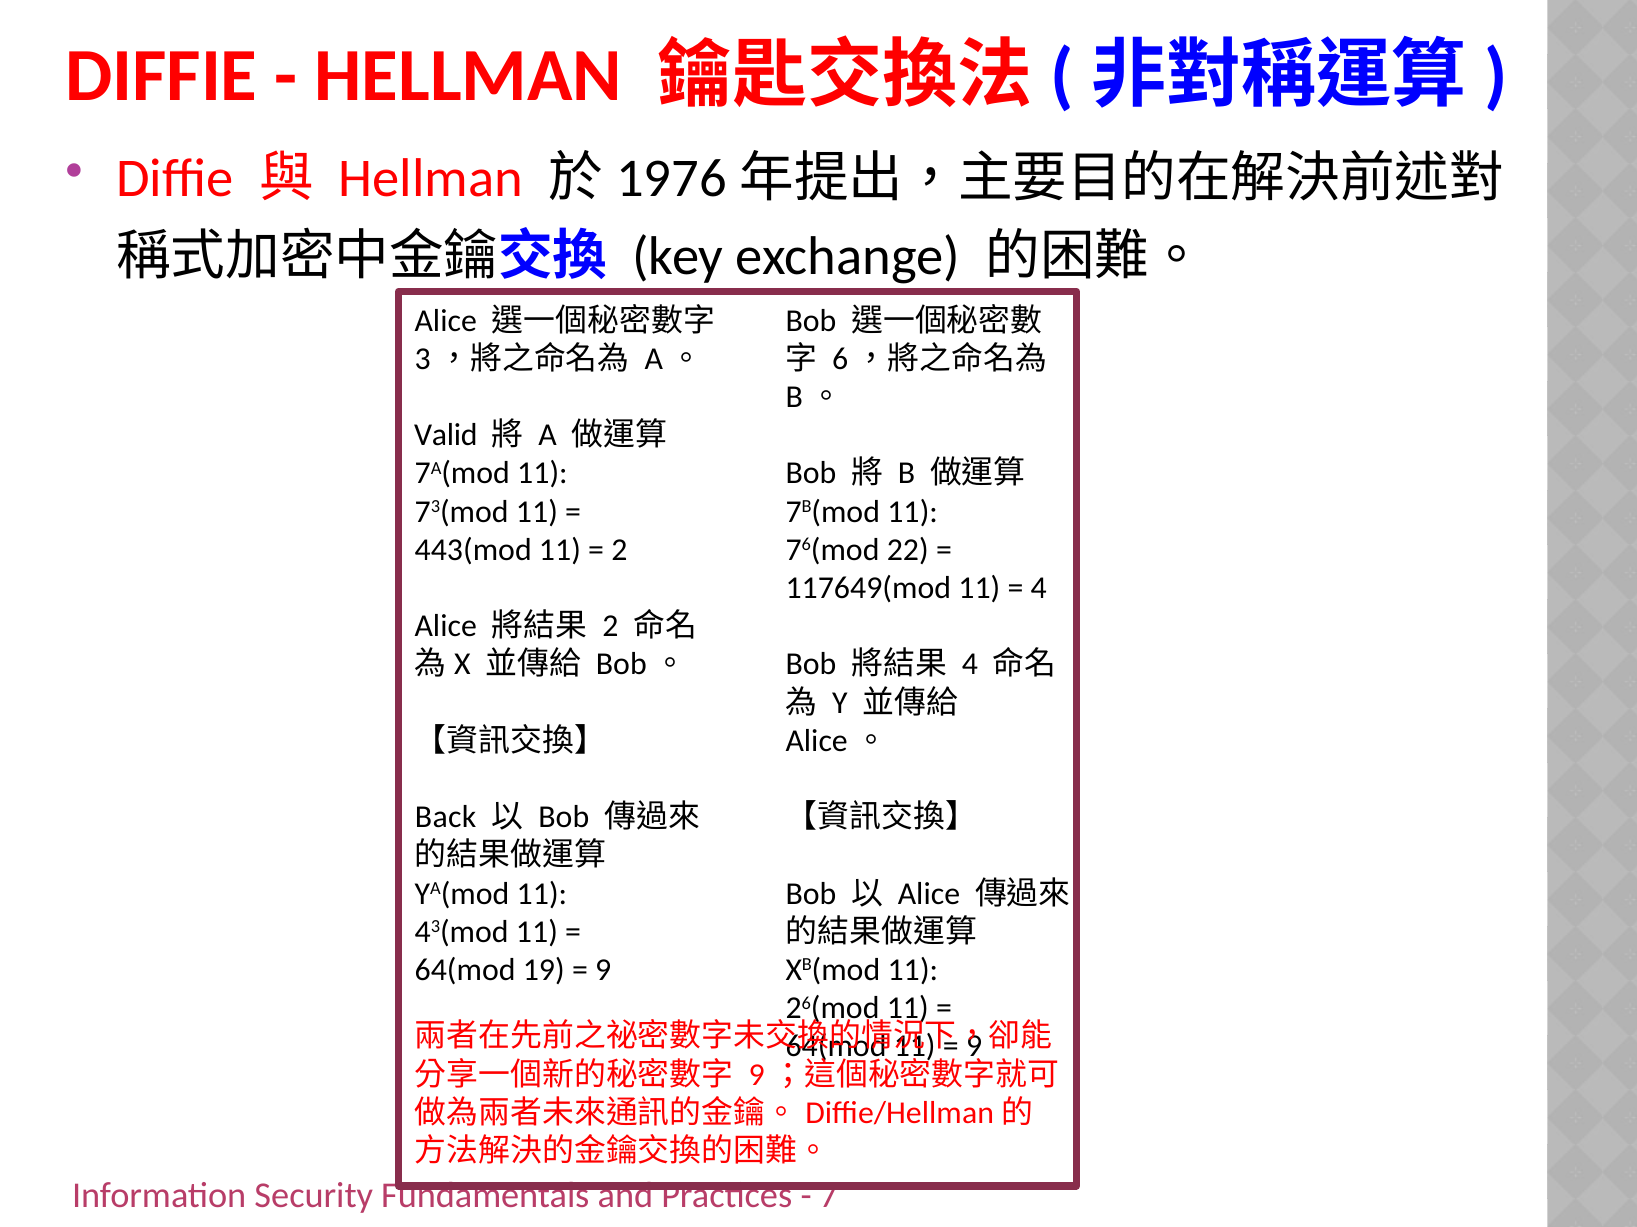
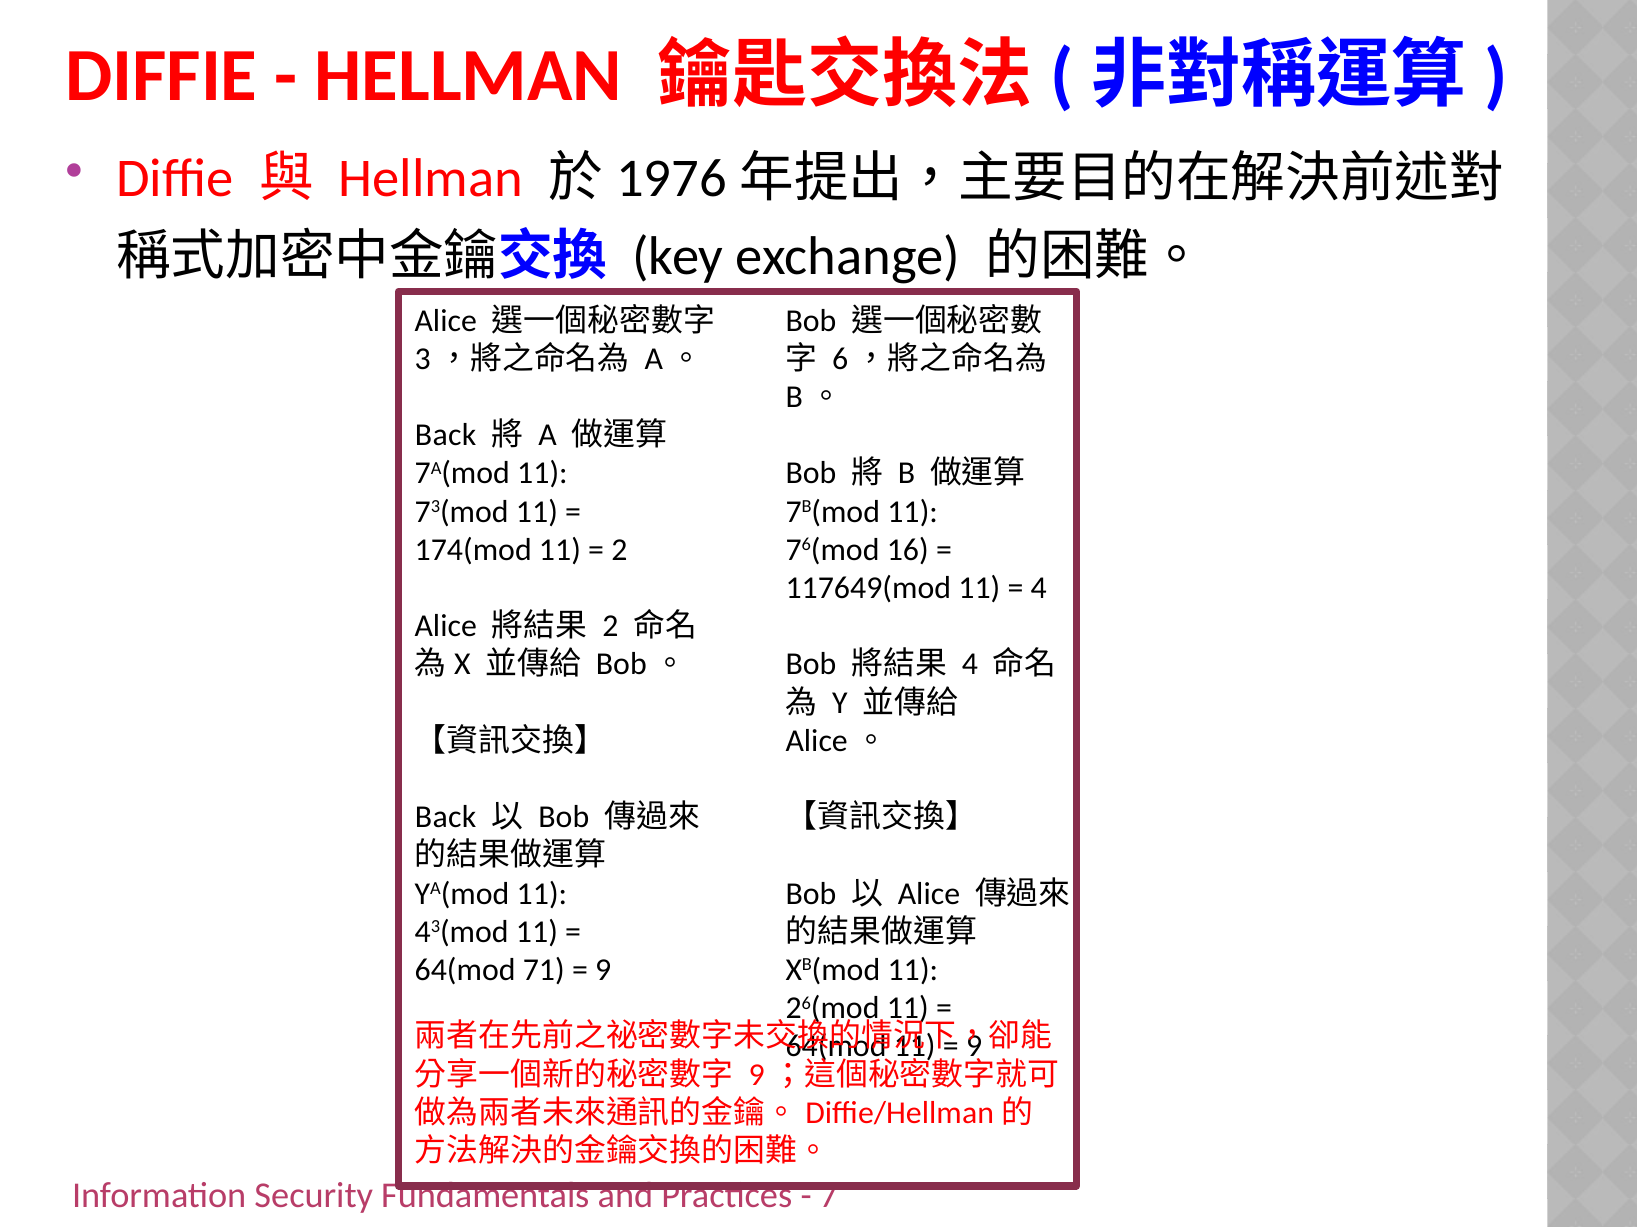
Valid at (446, 436): Valid -> Back
443(mod: 443(mod -> 174(mod
22: 22 -> 16
19: 19 -> 71
